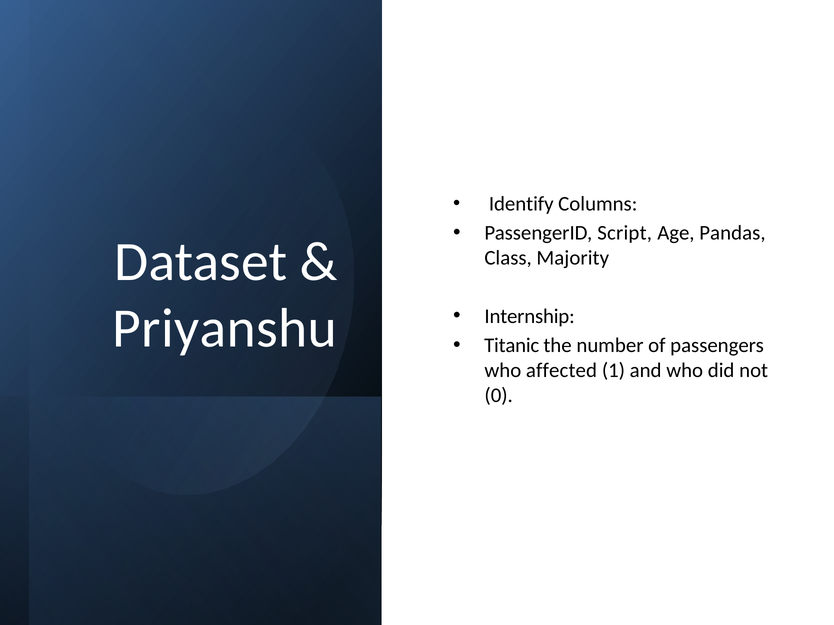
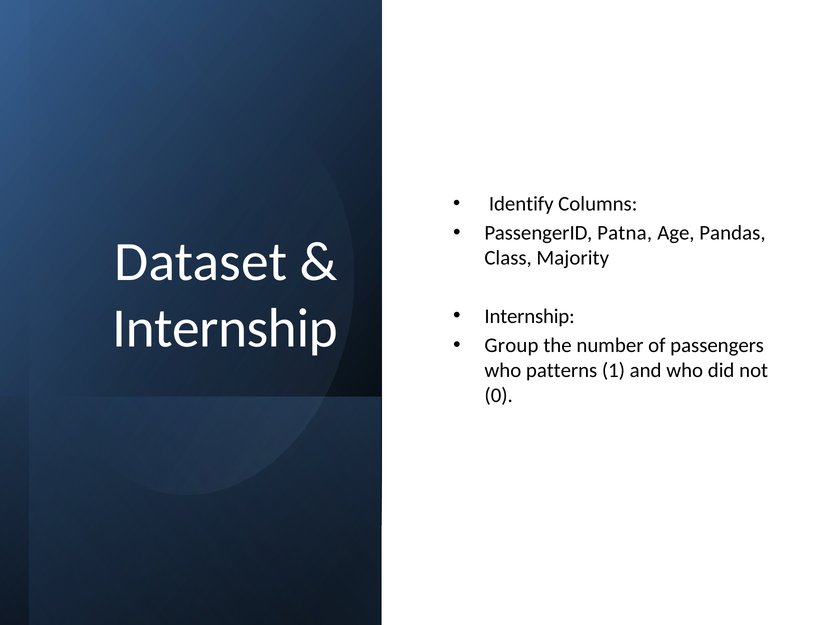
Script: Script -> Patna
Priyanshu at (225, 329): Priyanshu -> Internship
Titanic: Titanic -> Group
affected: affected -> patterns
